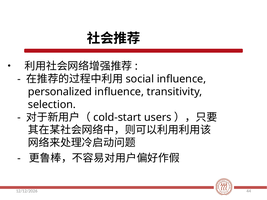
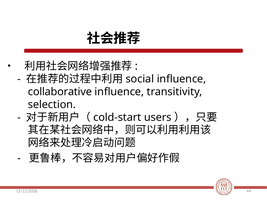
personalized: personalized -> collaborative
